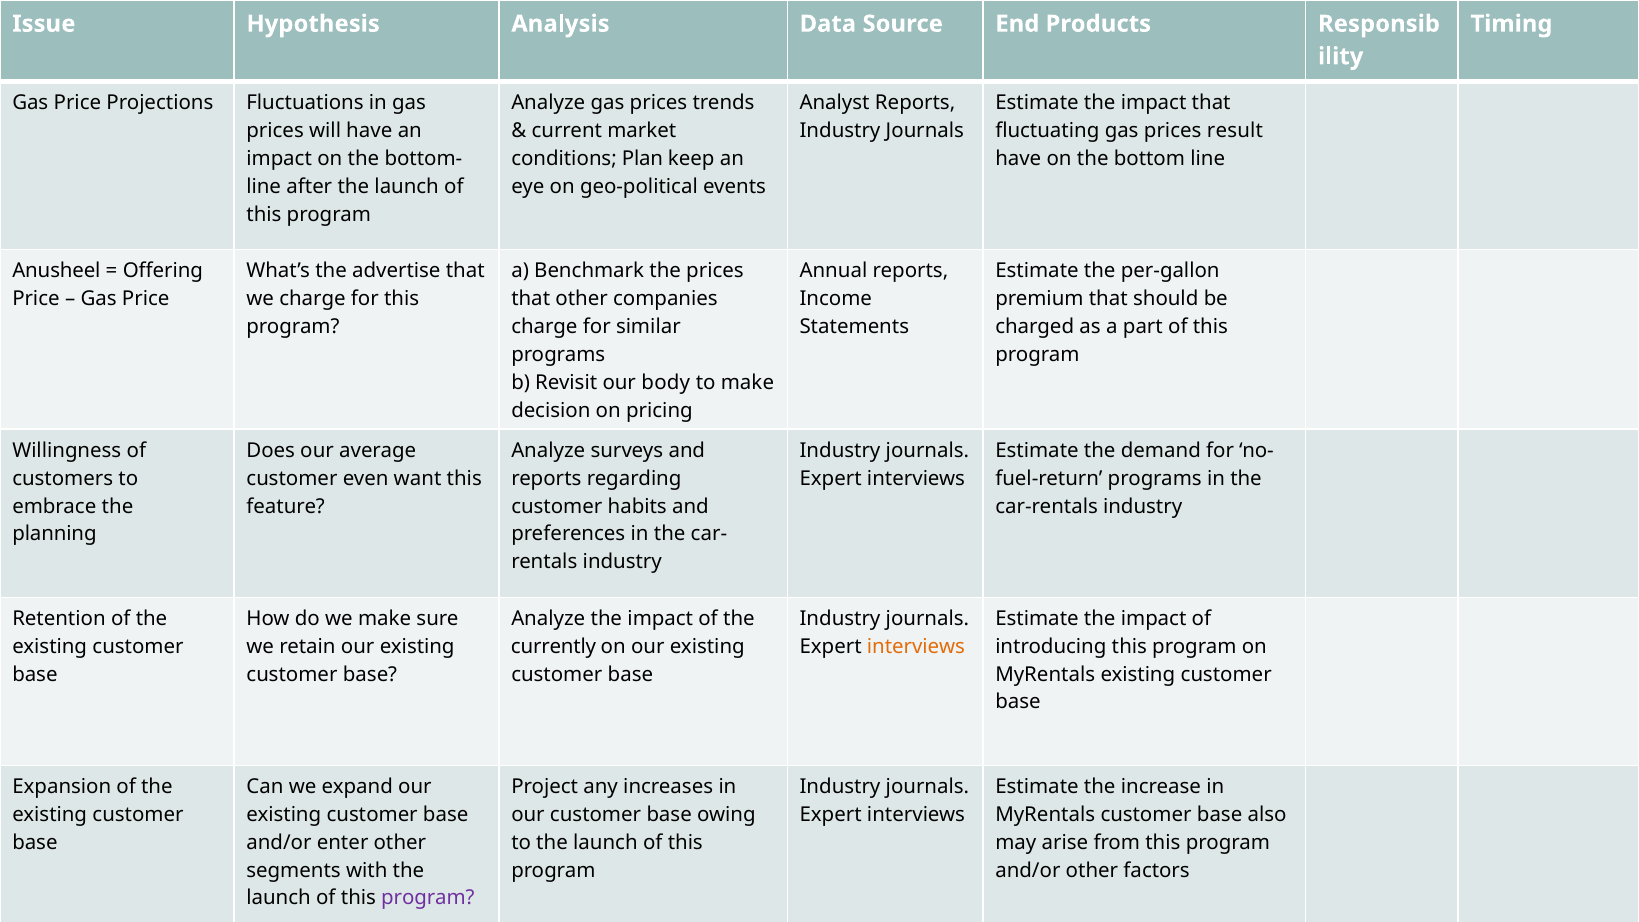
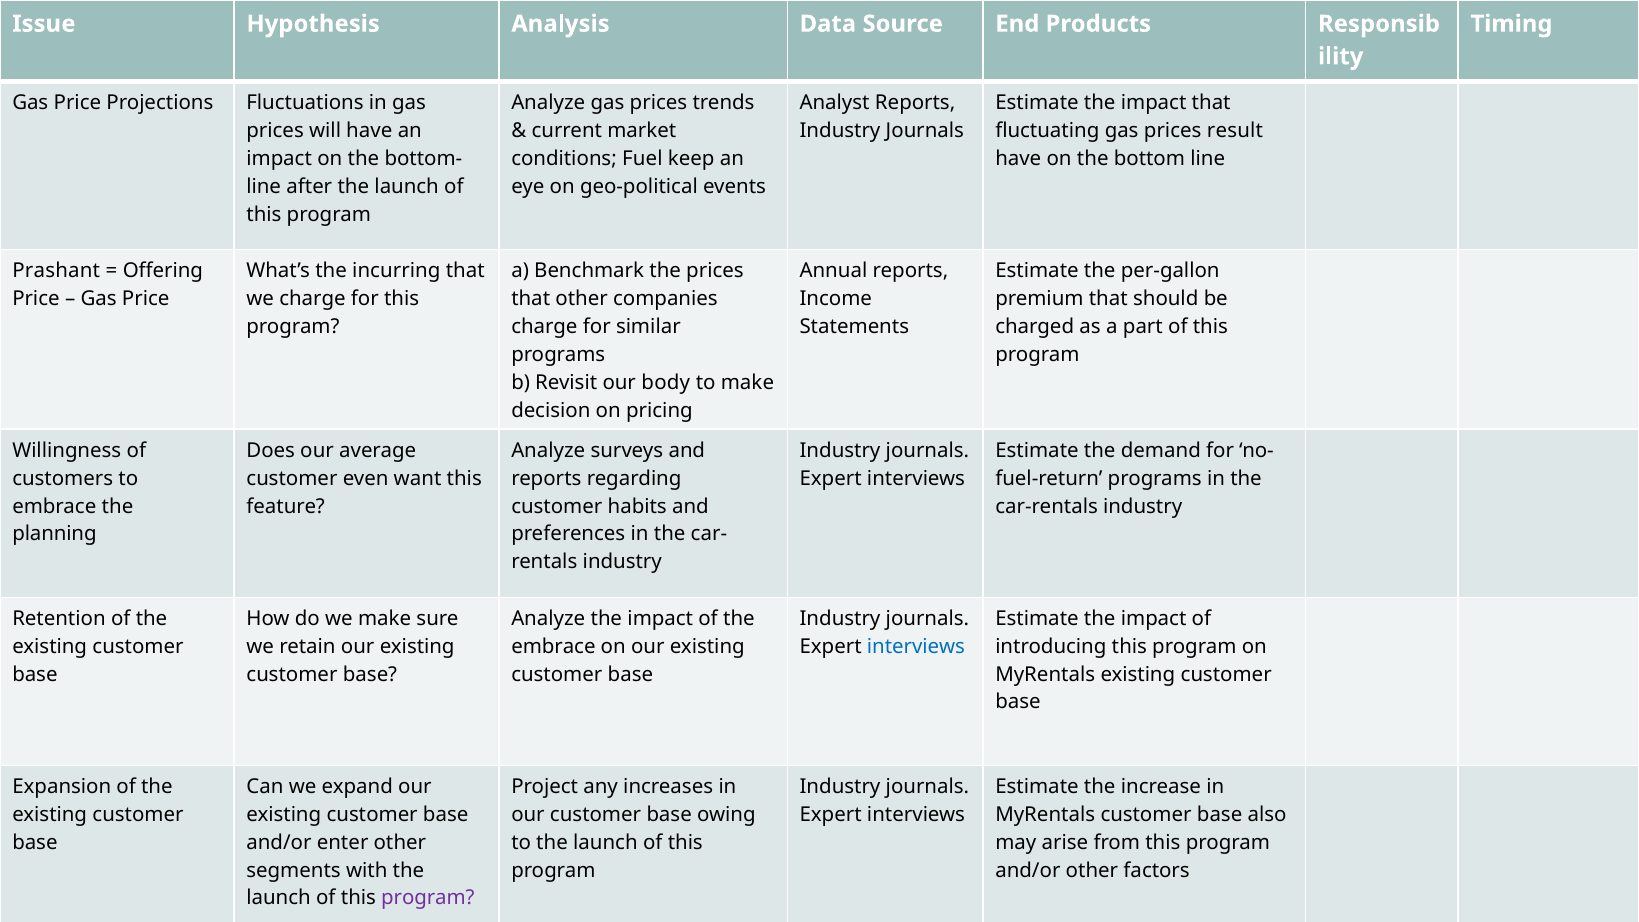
Plan: Plan -> Fuel
Anusheel: Anusheel -> Prashant
advertise: advertise -> incurring
currently at (553, 646): currently -> embrace
interviews at (916, 646) colour: orange -> blue
